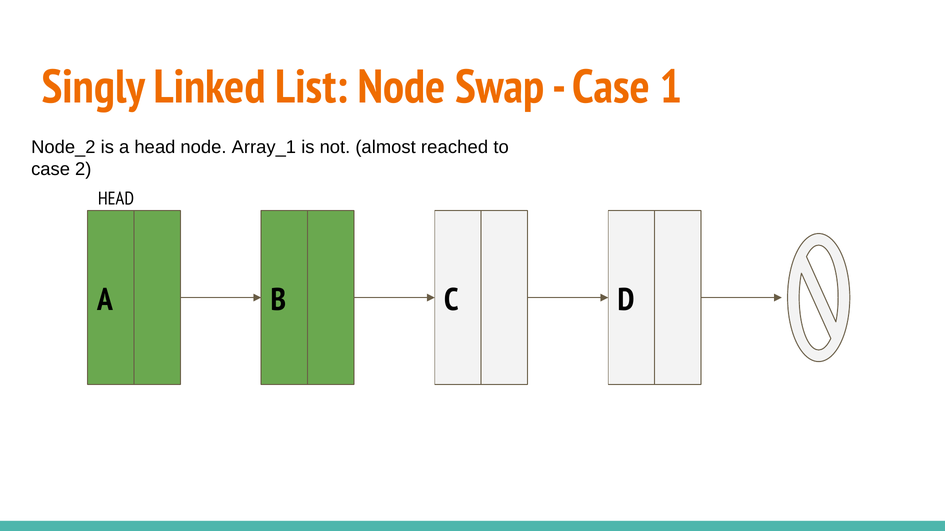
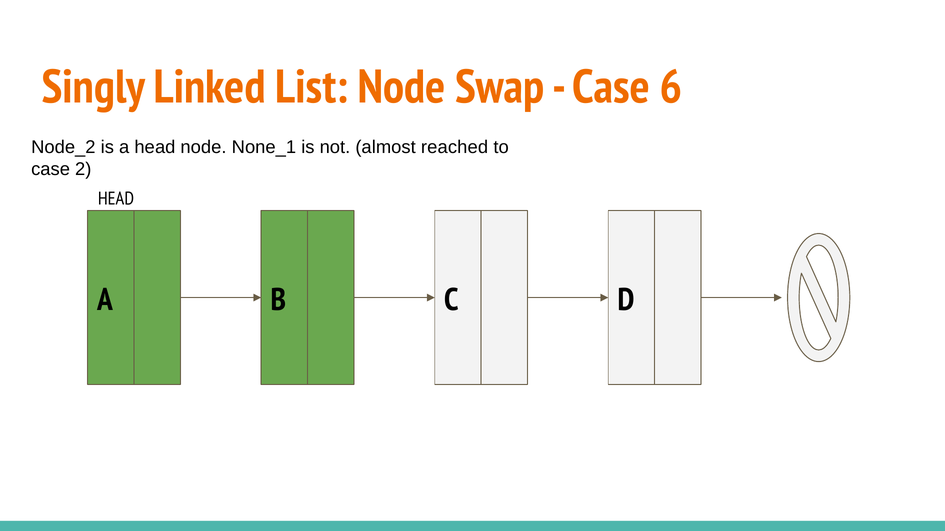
1: 1 -> 6
Array_1: Array_1 -> None_1
